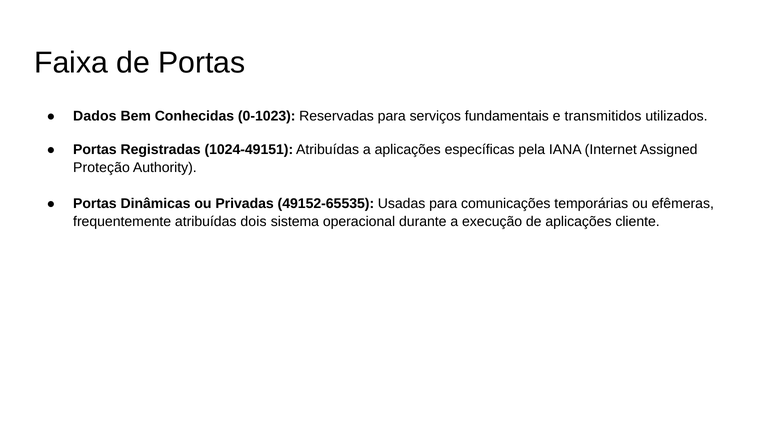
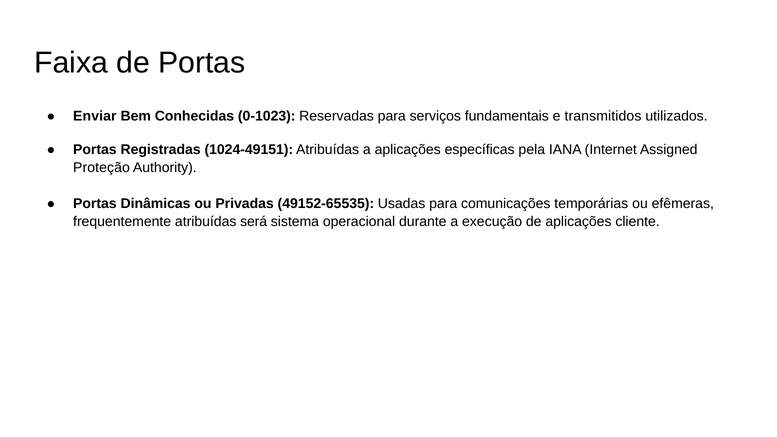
Dados: Dados -> Enviar
dois: dois -> será
